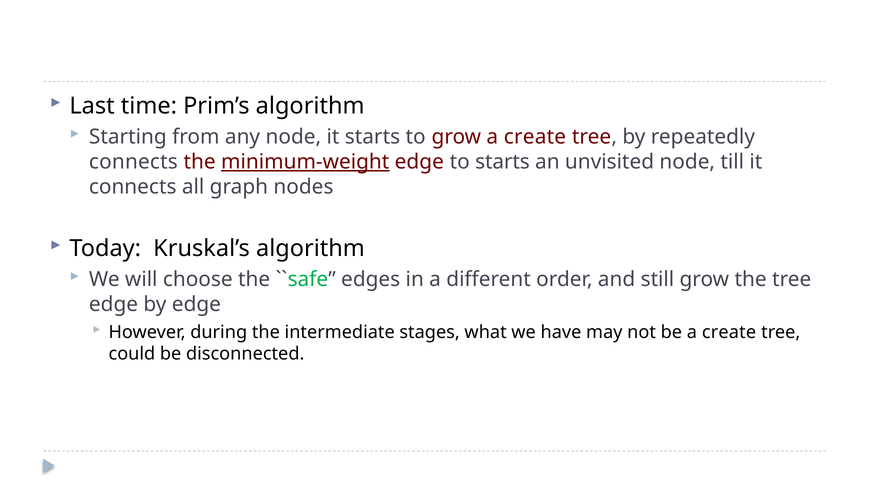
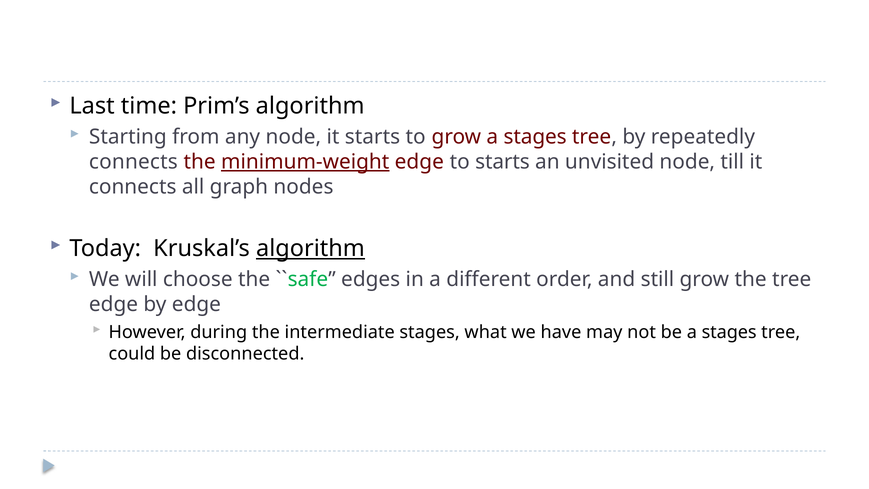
grow a create: create -> stages
algorithm at (310, 248) underline: none -> present
be a create: create -> stages
